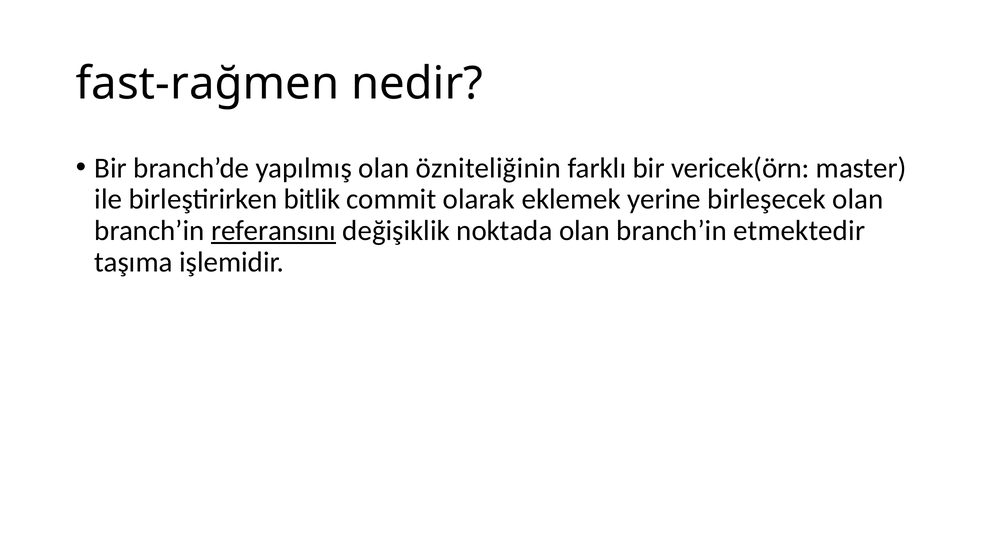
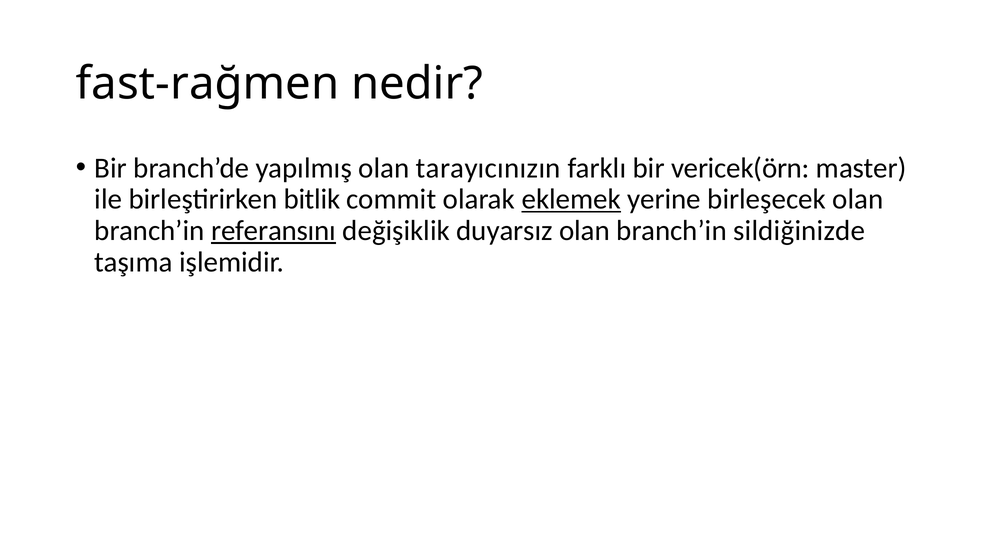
özniteliğinin: özniteliğinin -> tarayıcınızın
eklemek underline: none -> present
noktada: noktada -> duyarsız
etmektedir: etmektedir -> sildiğinizde
